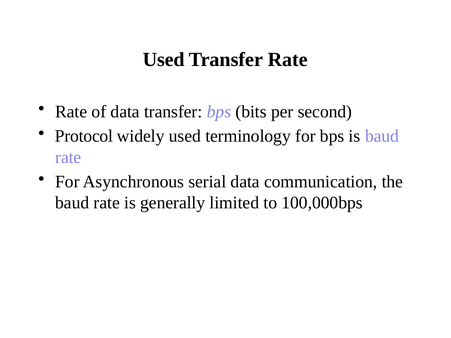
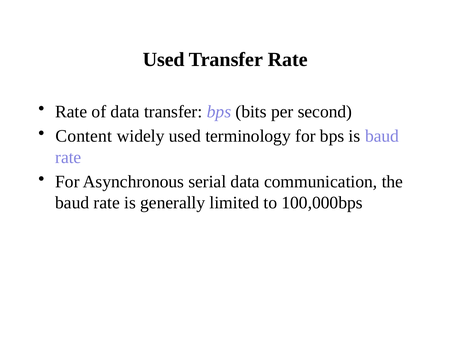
Protocol: Protocol -> Content
